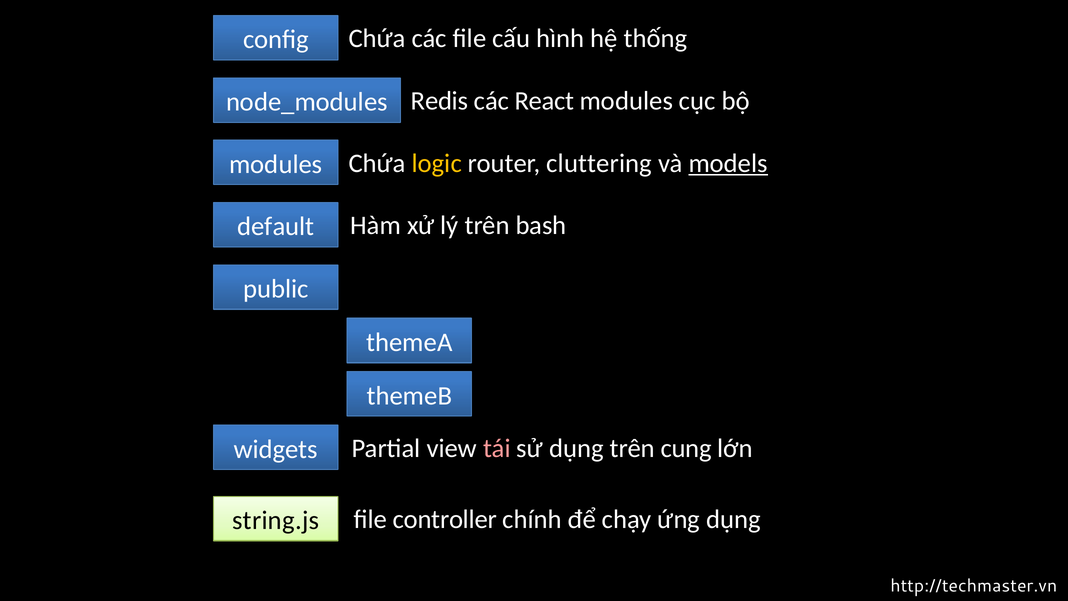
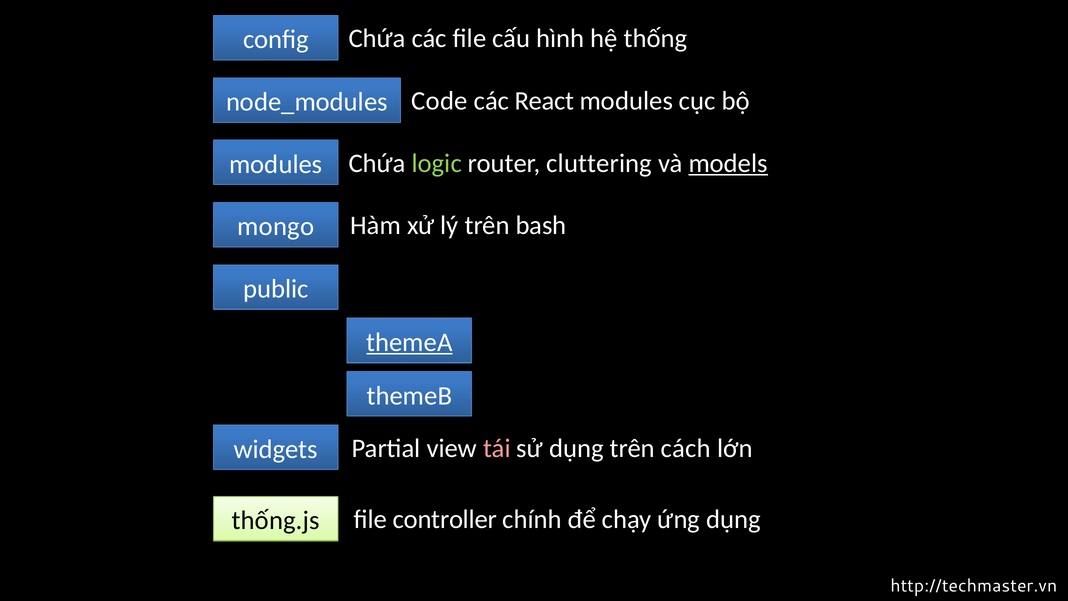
Redis: Redis -> Code
logic colour: yellow -> light green
default: default -> mongo
themeA underline: none -> present
cung: cung -> cách
string.js: string.js -> thống.js
